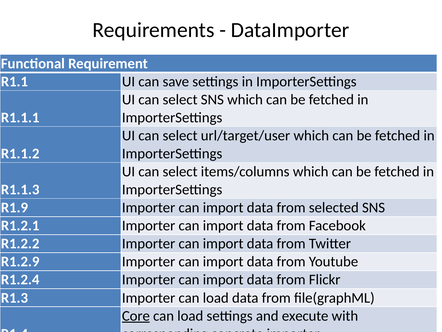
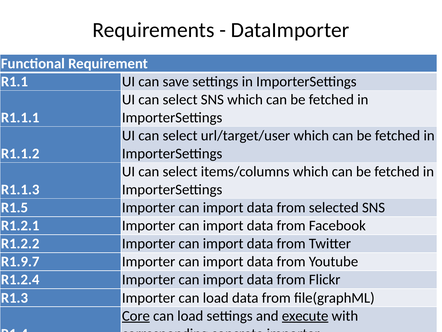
R1.9: R1.9 -> R1.5
R1.2.9: R1.2.9 -> R1.9.7
execute underline: none -> present
